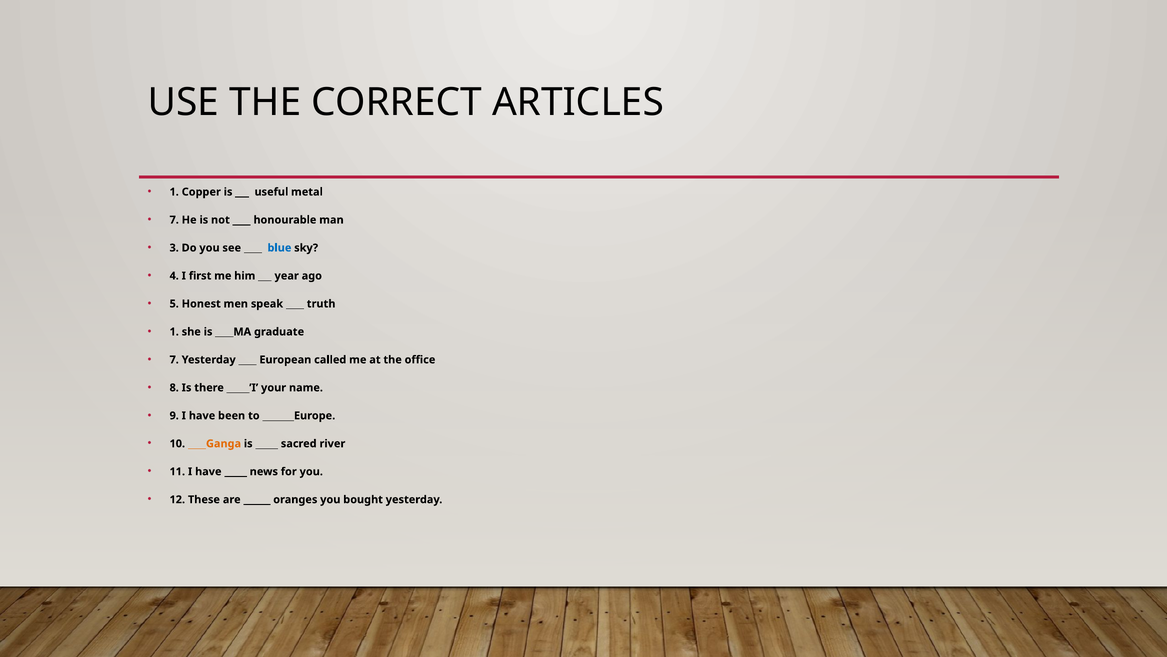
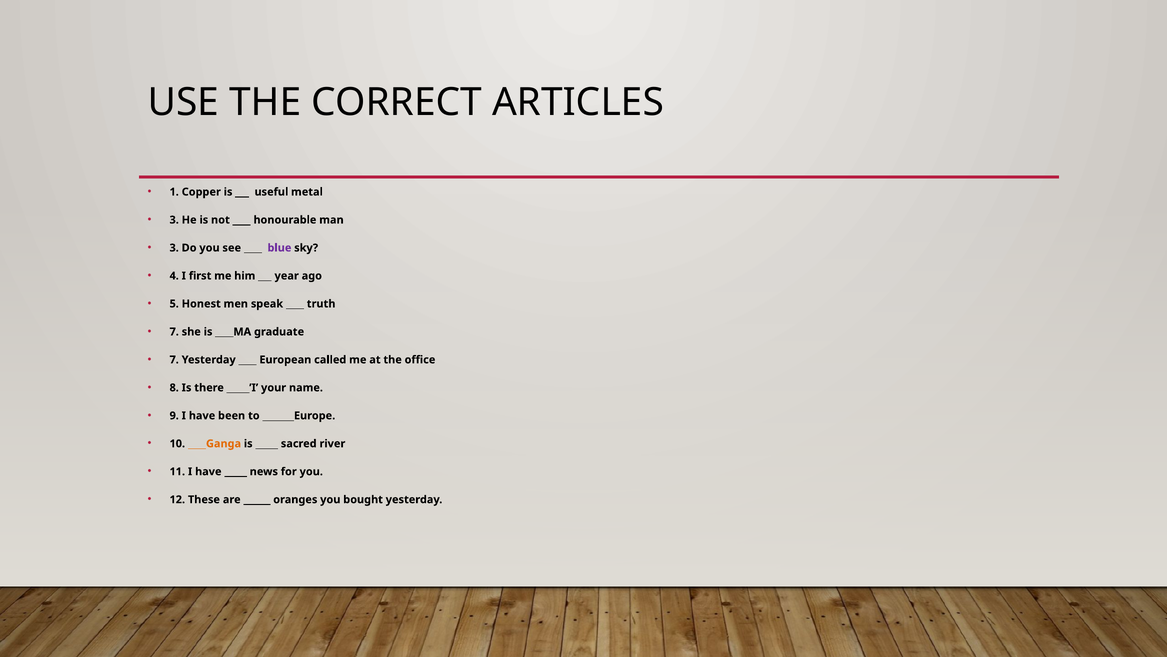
7 at (174, 220): 7 -> 3
blue colour: blue -> purple
1 at (174, 331): 1 -> 7
